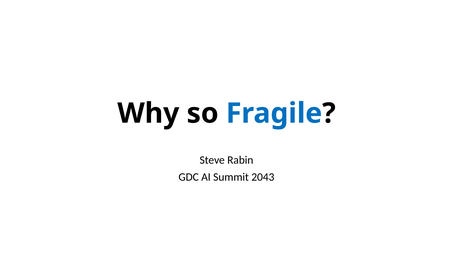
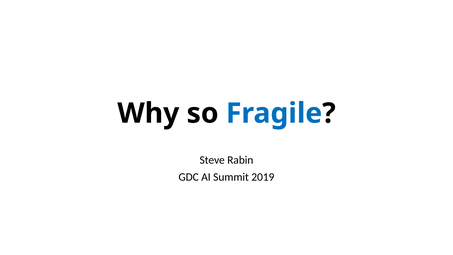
2043: 2043 -> 2019
